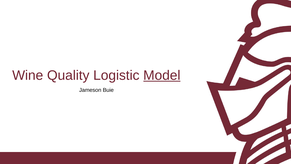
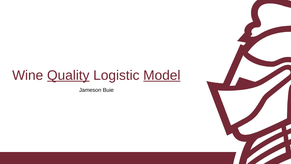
Quality underline: none -> present
